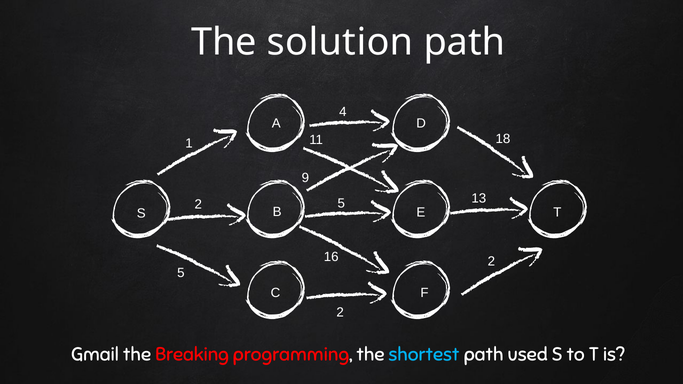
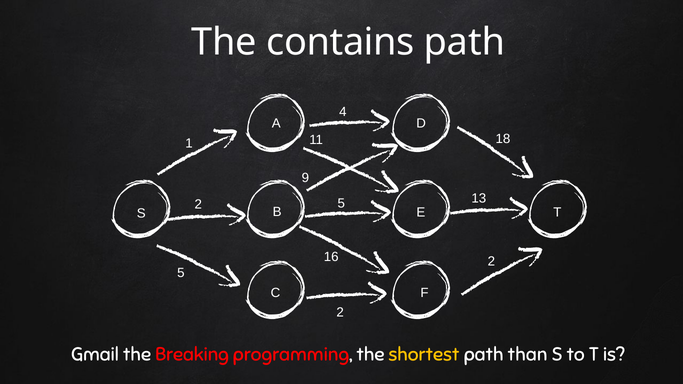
solution: solution -> contains
shortest colour: light blue -> yellow
used: used -> than
